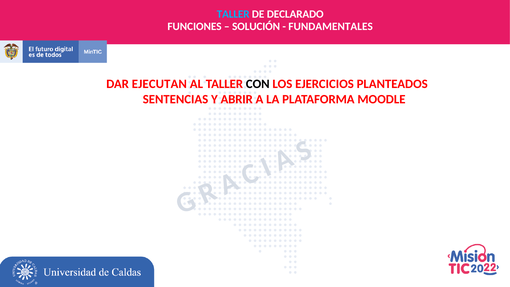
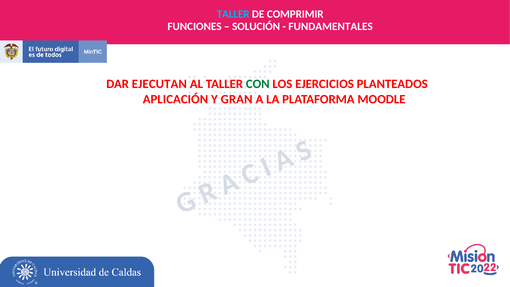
DECLARADO: DECLARADO -> COMPRIMIR
CON colour: black -> green
SENTENCIAS: SENTENCIAS -> APLICACIÓN
ABRIR: ABRIR -> GRAN
